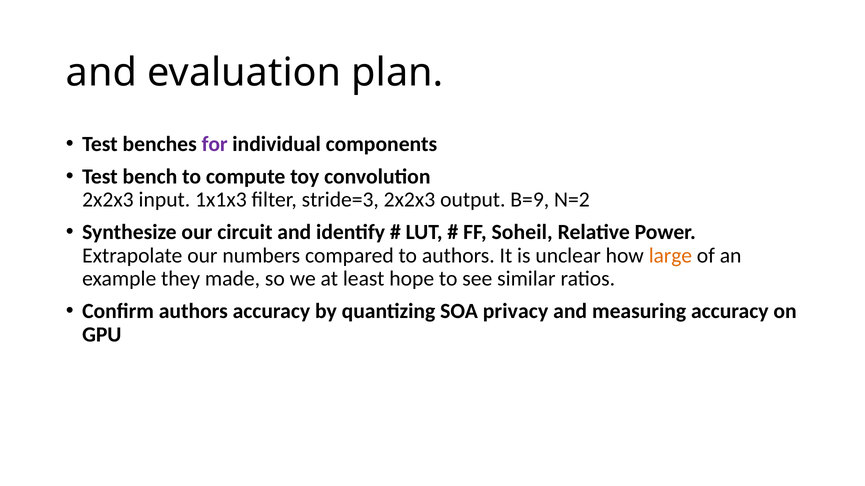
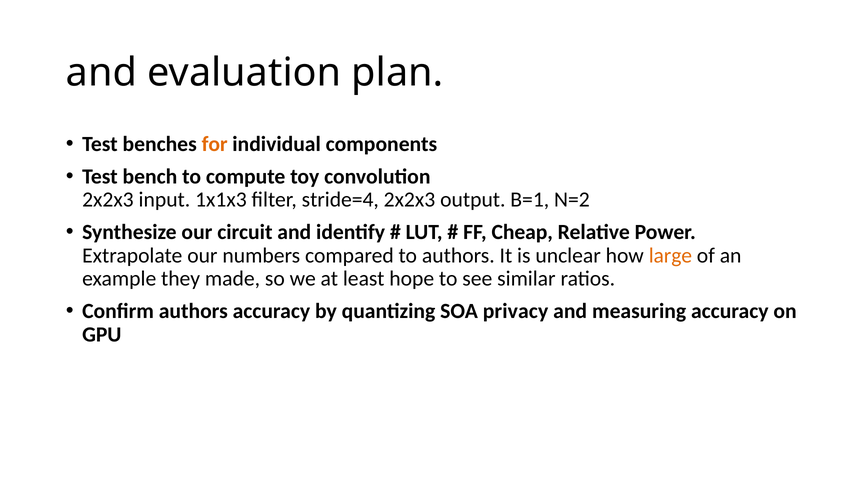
for colour: purple -> orange
stride=3: stride=3 -> stride=4
B=9: B=9 -> B=1
Soheil: Soheil -> Cheap
